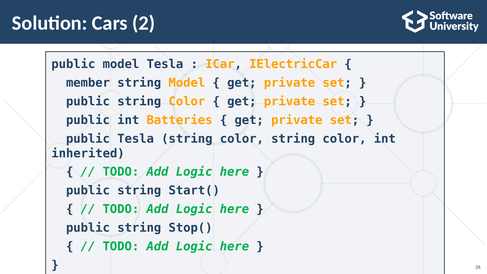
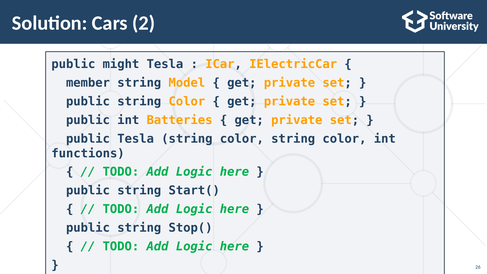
public model: model -> might
inherited: inherited -> functions
